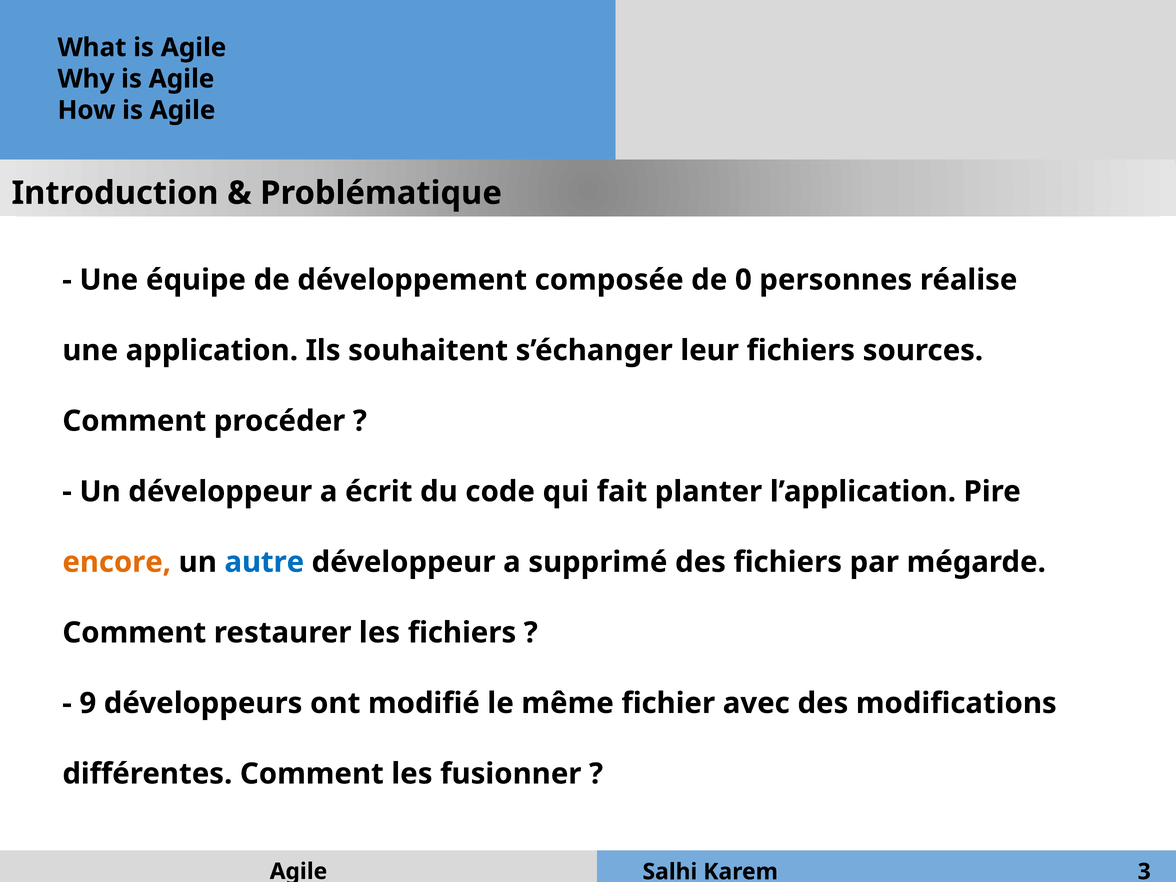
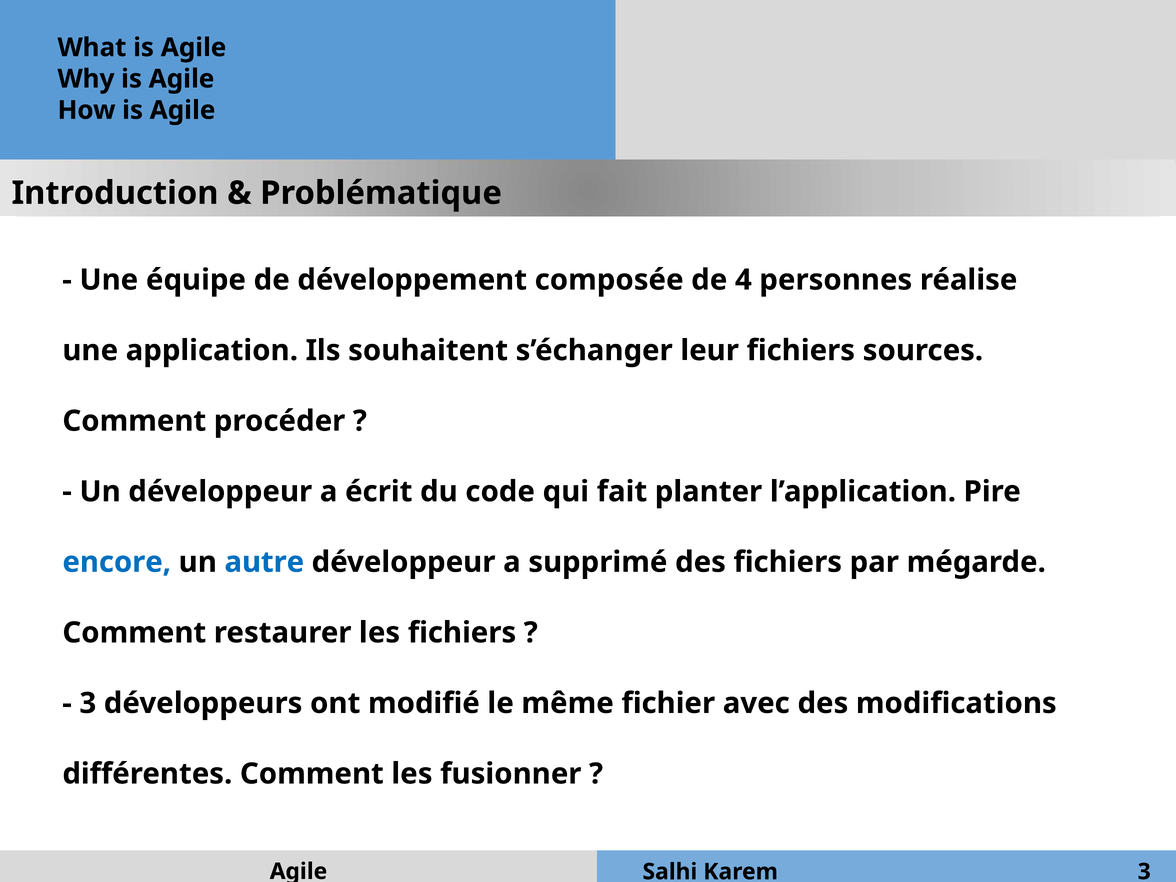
0: 0 -> 4
encore colour: orange -> blue
9 at (88, 703): 9 -> 3
